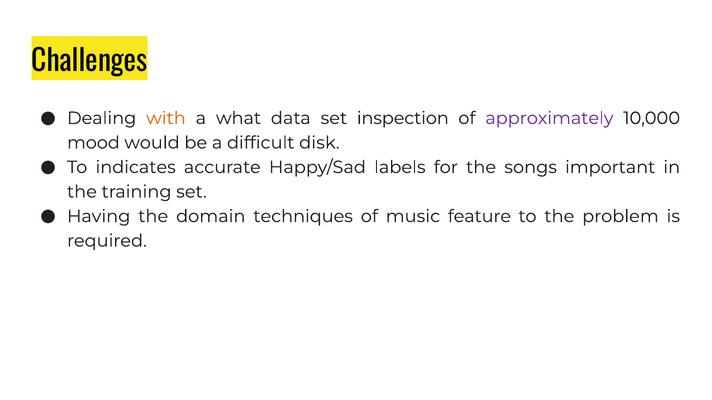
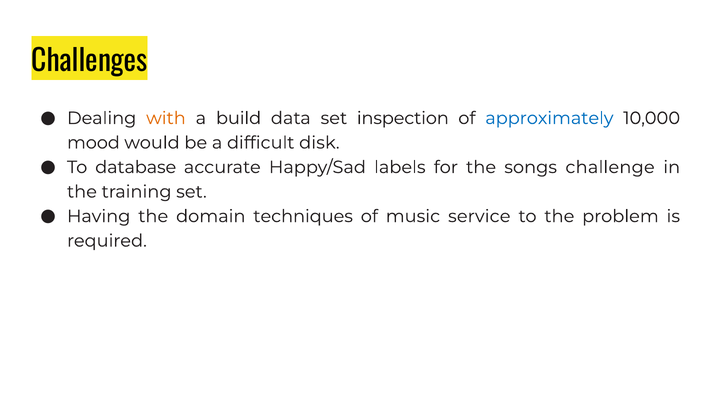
what: what -> build
approximately colour: purple -> blue
indicates: indicates -> database
important: important -> challenge
feature: feature -> service
